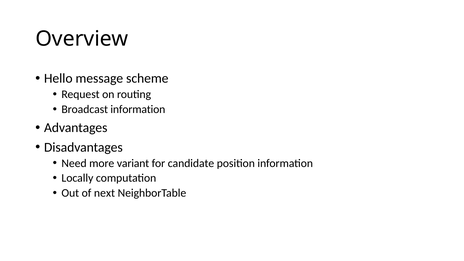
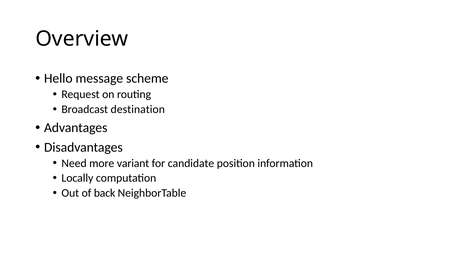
Broadcast information: information -> destination
next: next -> back
